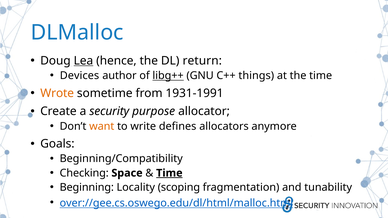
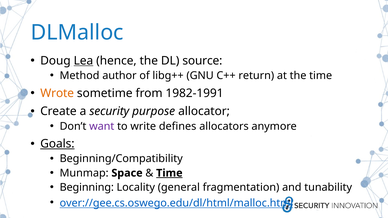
return: return -> source
Devices: Devices -> Method
libg++ underline: present -> none
things: things -> return
1931-1991: 1931-1991 -> 1982-1991
want colour: orange -> purple
Goals underline: none -> present
Checking: Checking -> Munmap
scoping: scoping -> general
